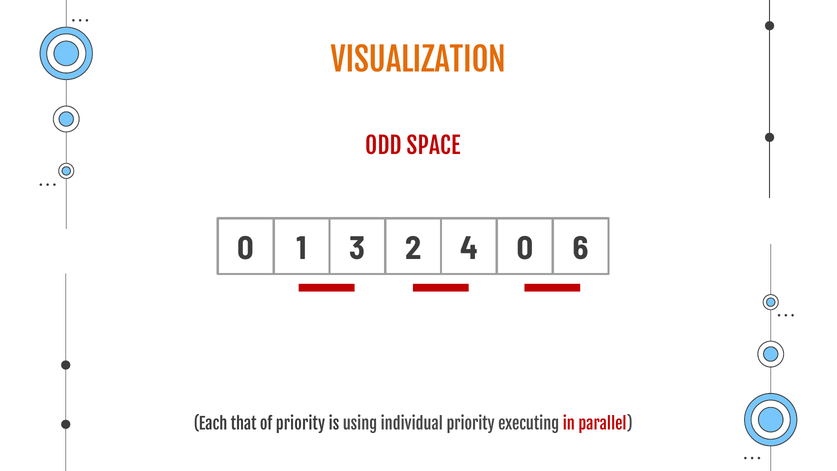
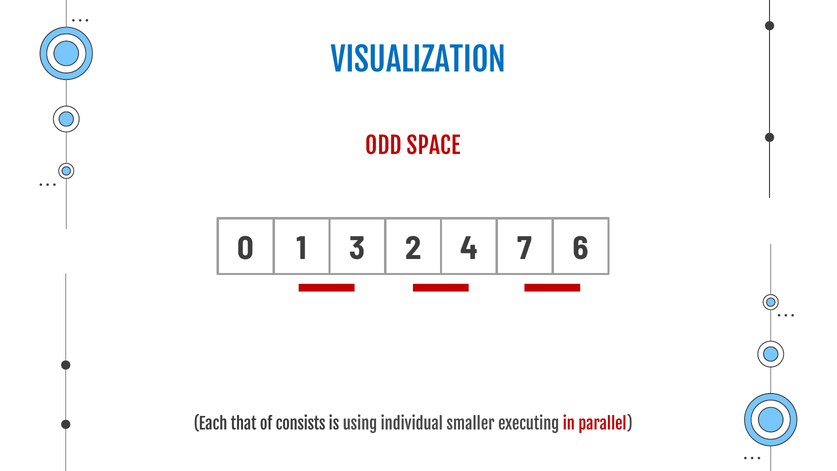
VISUALIZATION colour: orange -> blue
4 0: 0 -> 7
of priority: priority -> consists
individual priority: priority -> smaller
